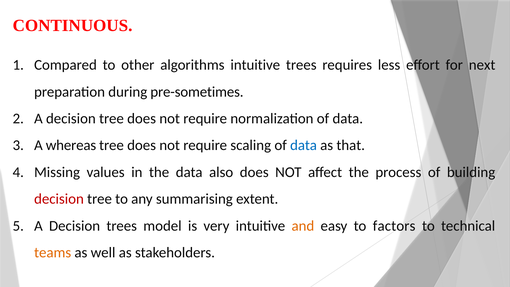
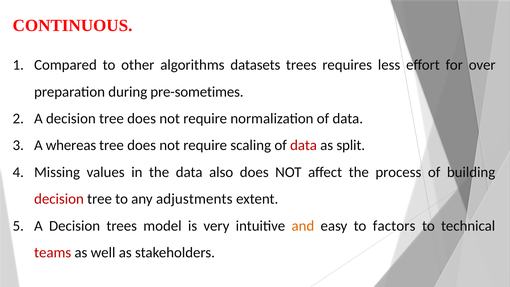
algorithms intuitive: intuitive -> datasets
next: next -> over
data at (304, 145) colour: blue -> red
that: that -> split
summarising: summarising -> adjustments
teams colour: orange -> red
